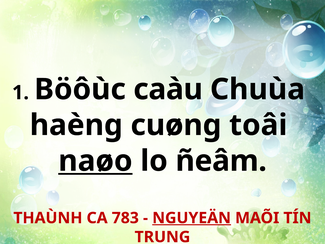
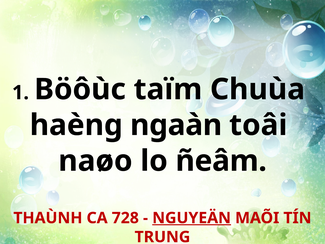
caàu: caàu -> taïm
cuøng: cuøng -> ngaàn
naøo underline: present -> none
783: 783 -> 728
